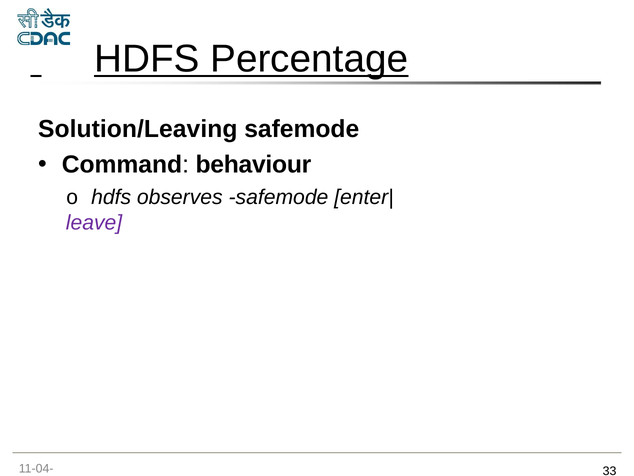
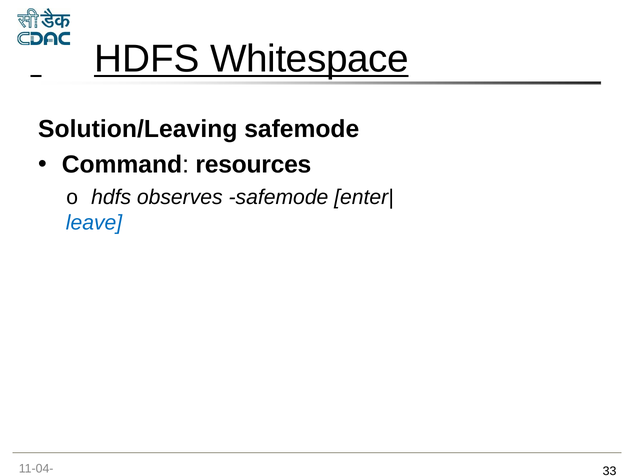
Percentage: Percentage -> Whitespace
behaviour: behaviour -> resources
leave colour: purple -> blue
